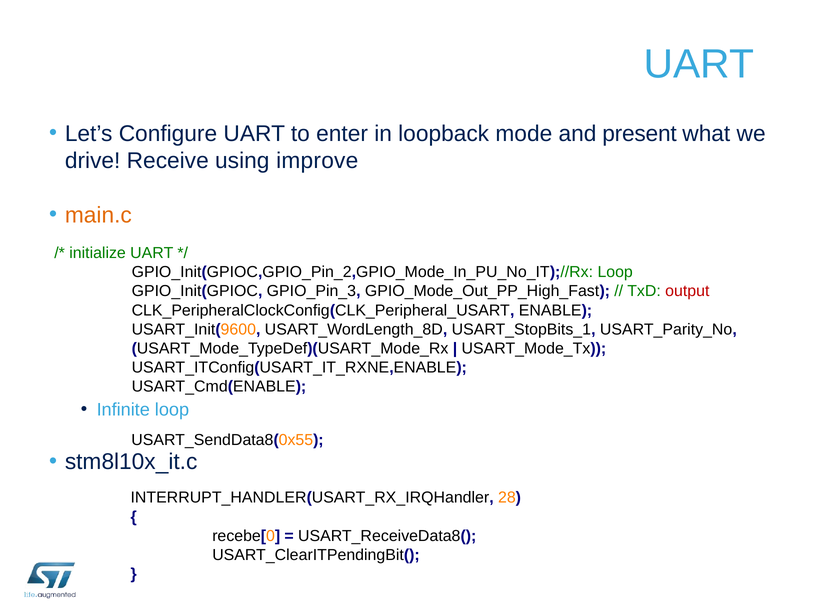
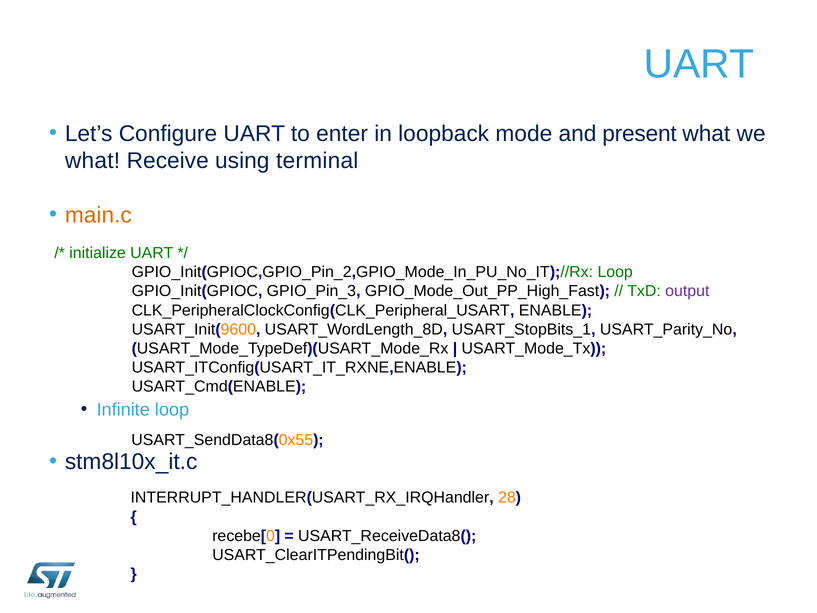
drive at (93, 161): drive -> what
improve: improve -> terminal
output colour: red -> purple
